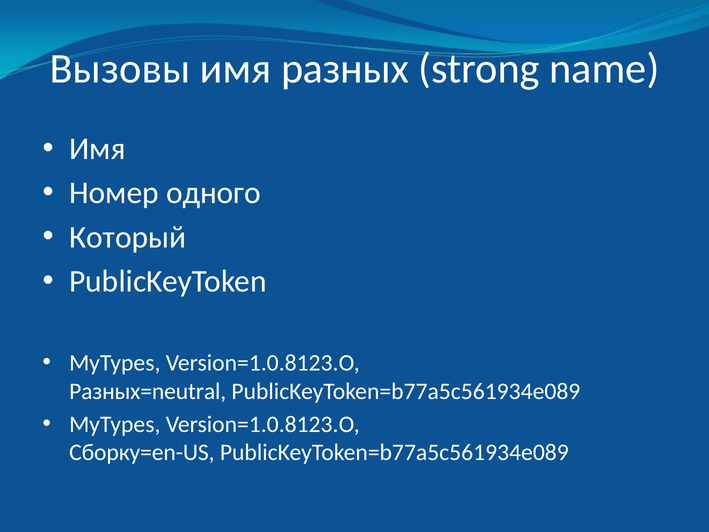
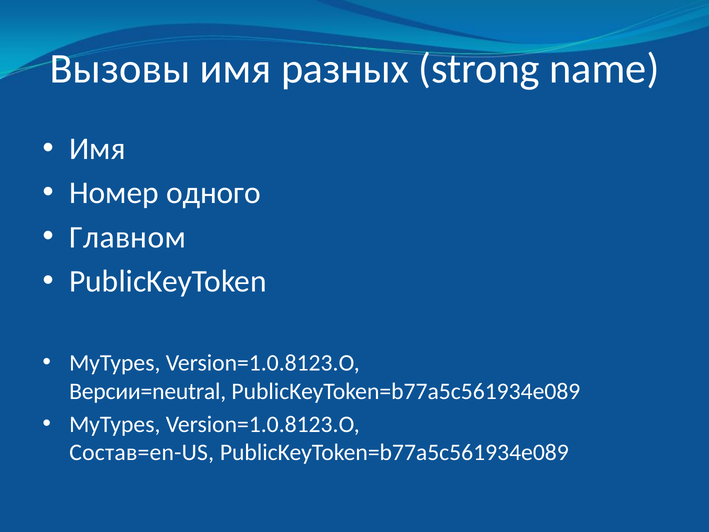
Который: Который -> Главном
Разных=neutral: Разных=neutral -> Версии=neutral
Сборку=en-US: Сборку=en-US -> Состав=en-US
